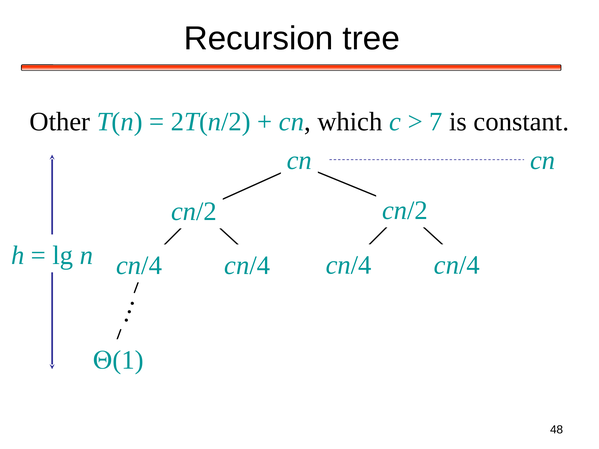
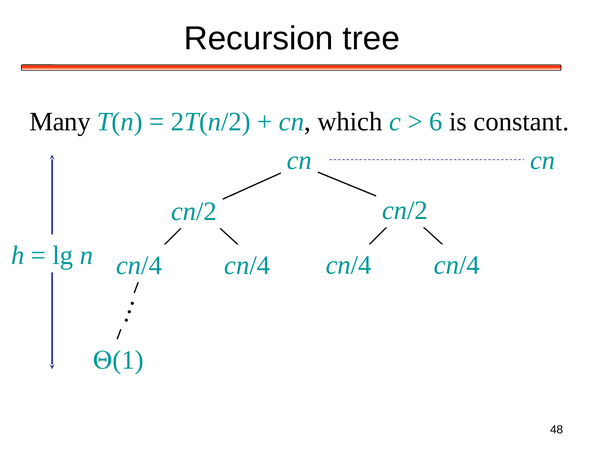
Other: Other -> Many
7: 7 -> 6
